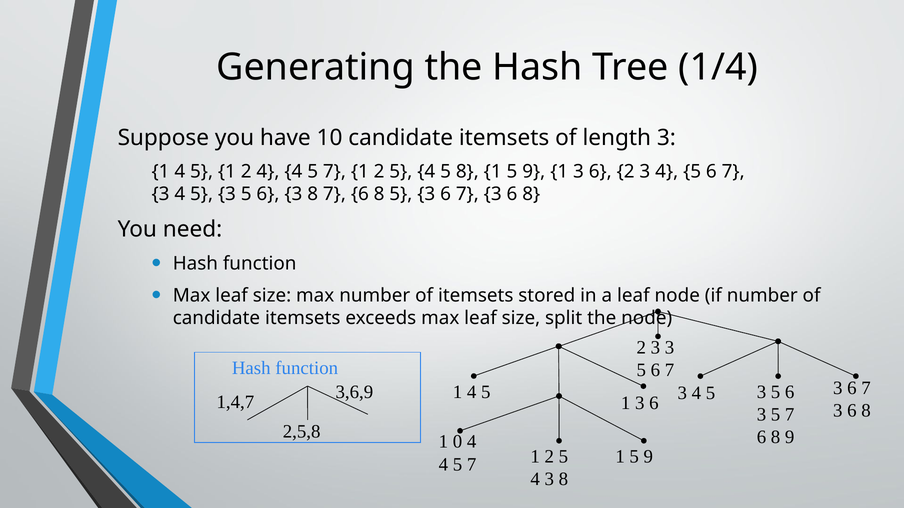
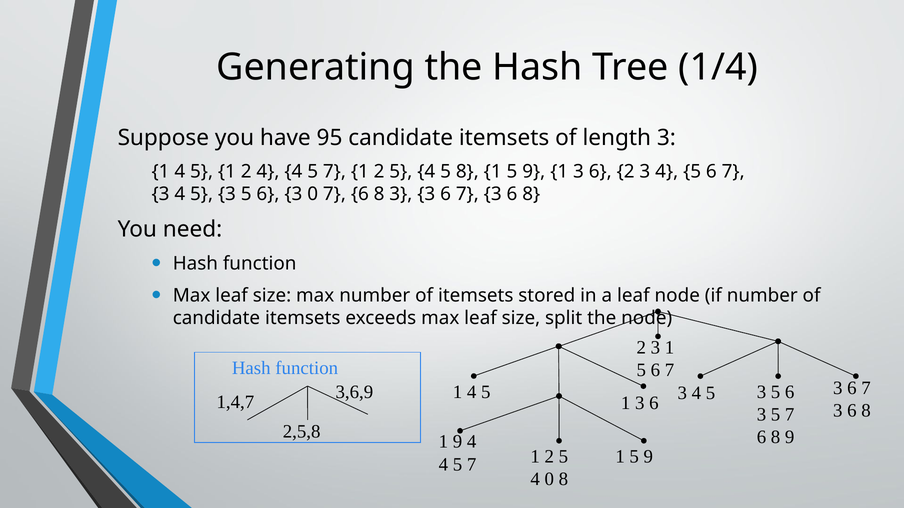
10: 10 -> 95
6 3 8: 8 -> 0
8 5: 5 -> 3
2 3 3: 3 -> 1
1 0: 0 -> 9
4 3: 3 -> 0
